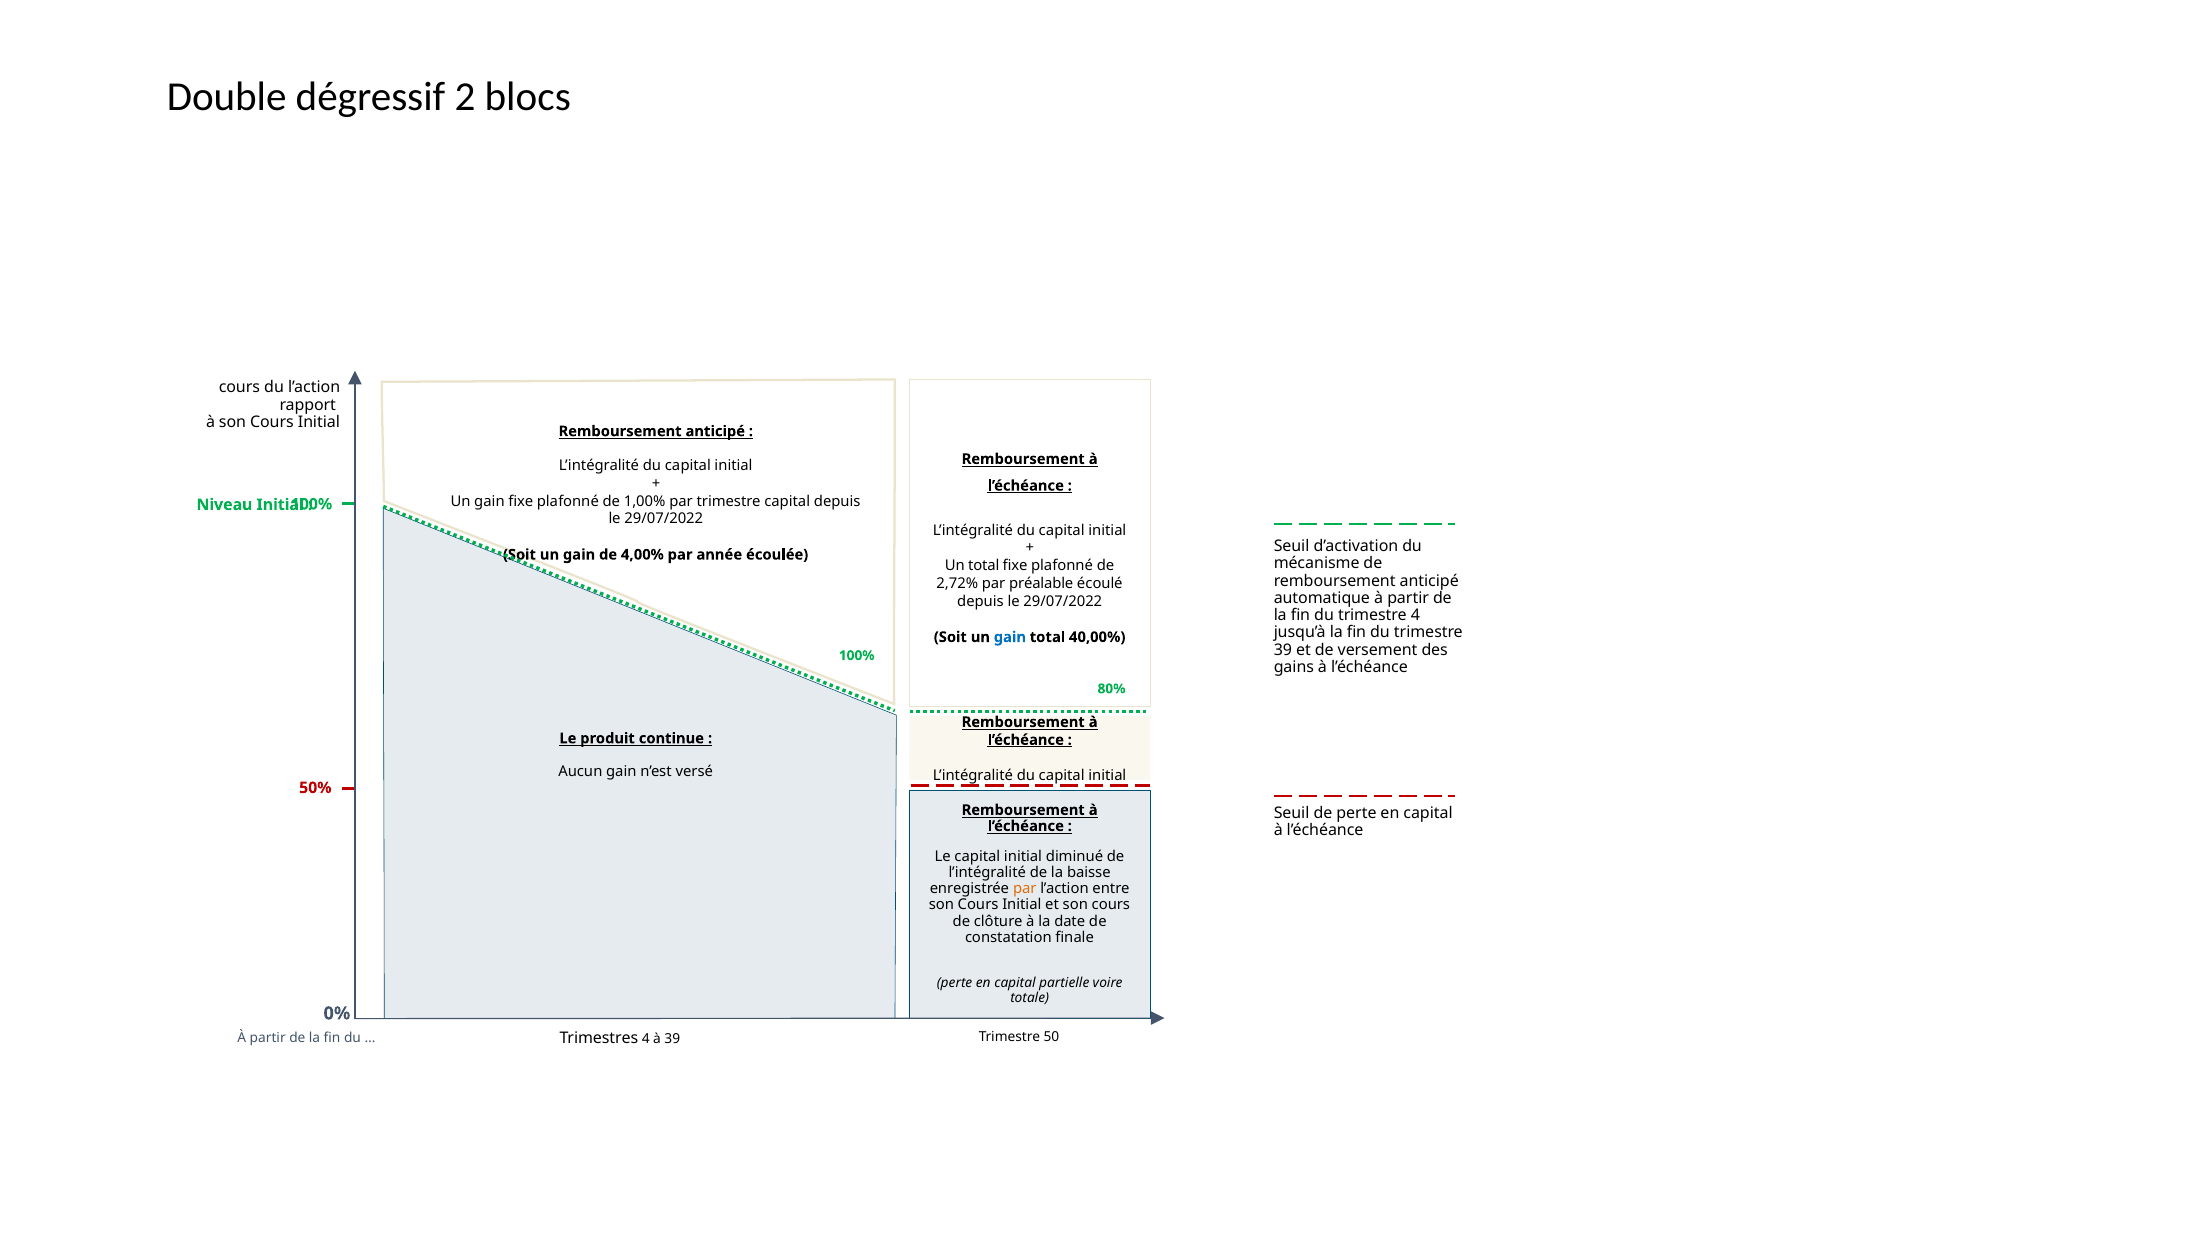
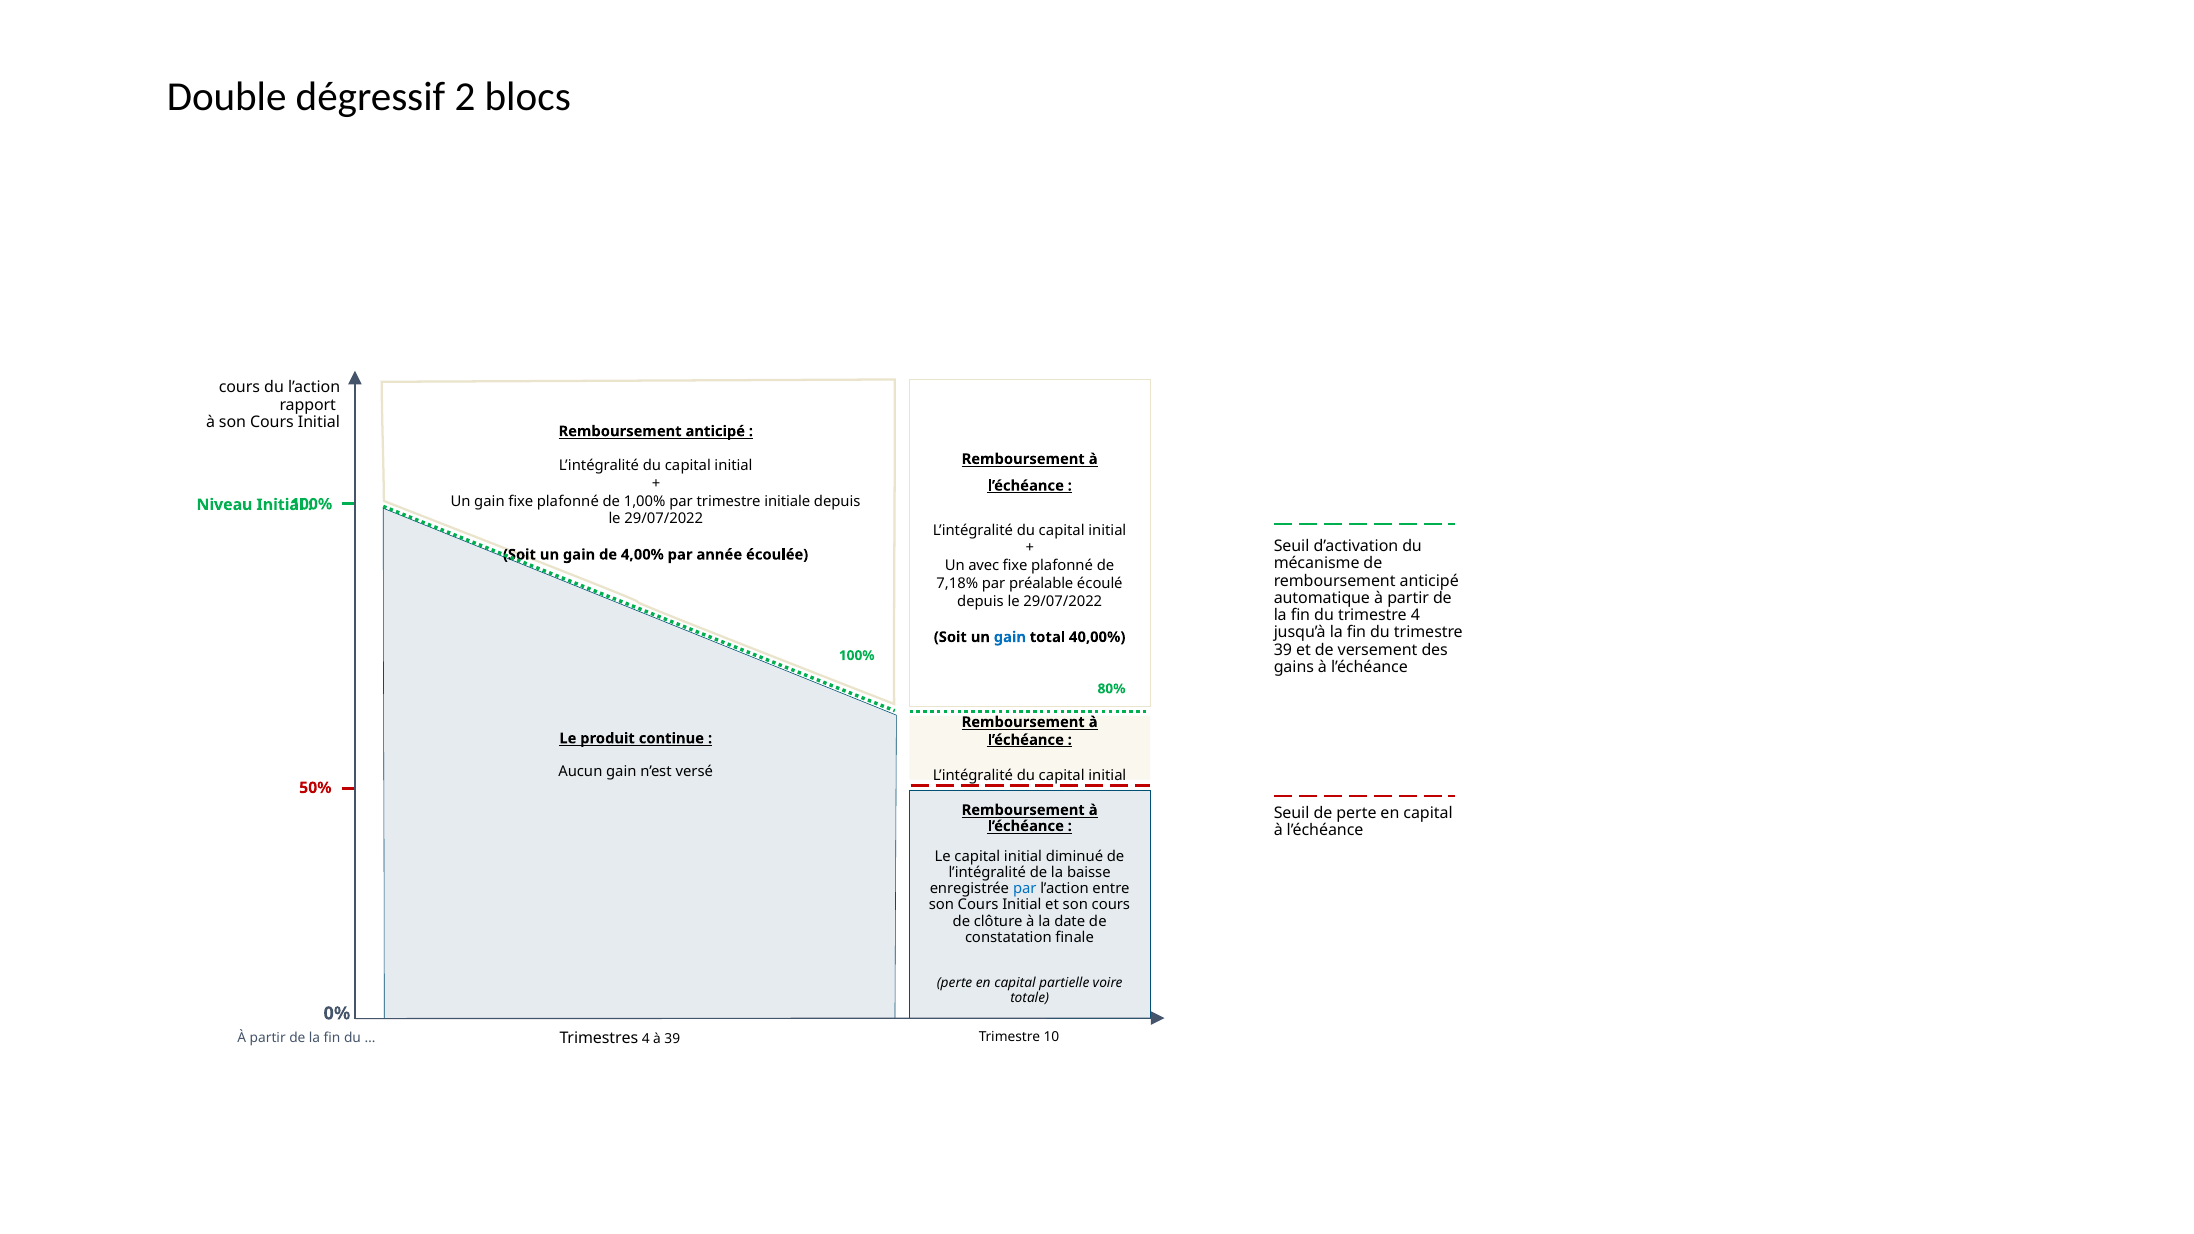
trimestre capital: capital -> initiale
Un total: total -> avec
2,72%: 2,72% -> 7,18%
par at (1025, 889) colour: orange -> blue
50: 50 -> 10
